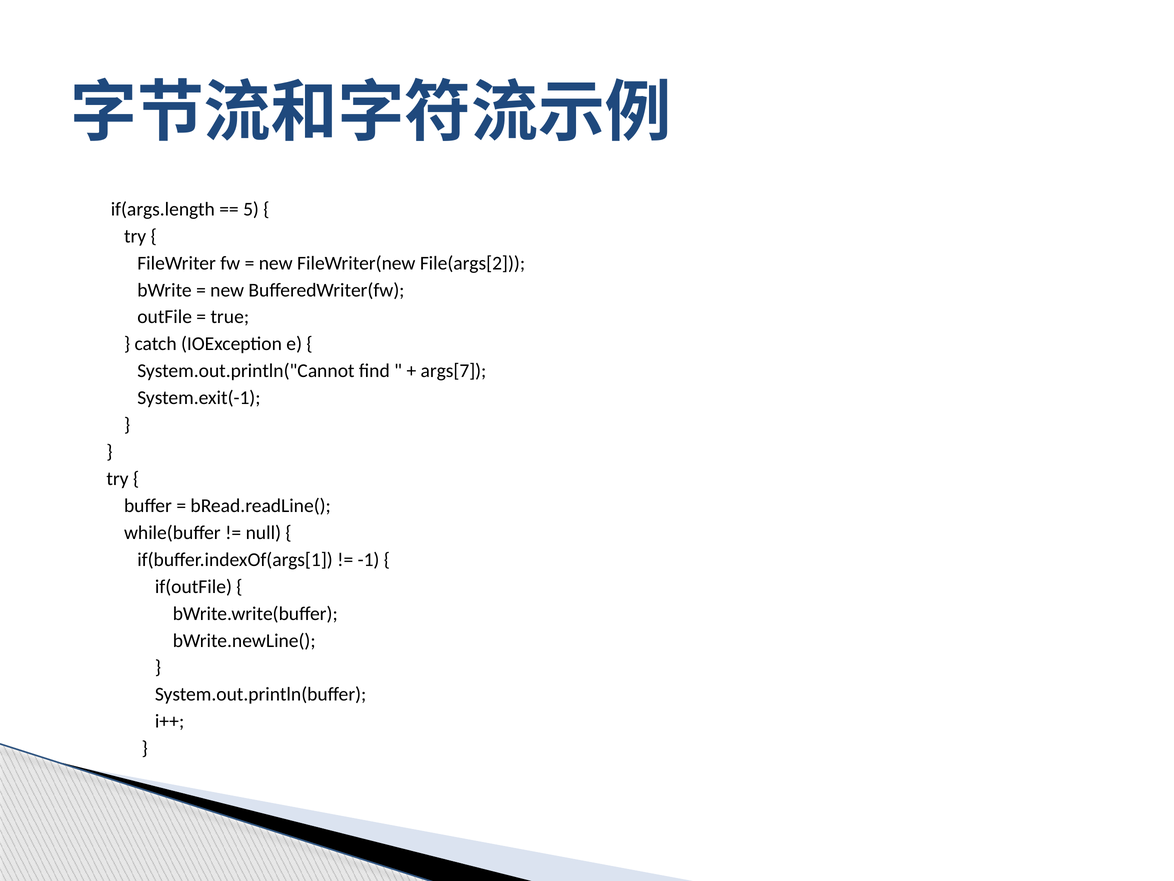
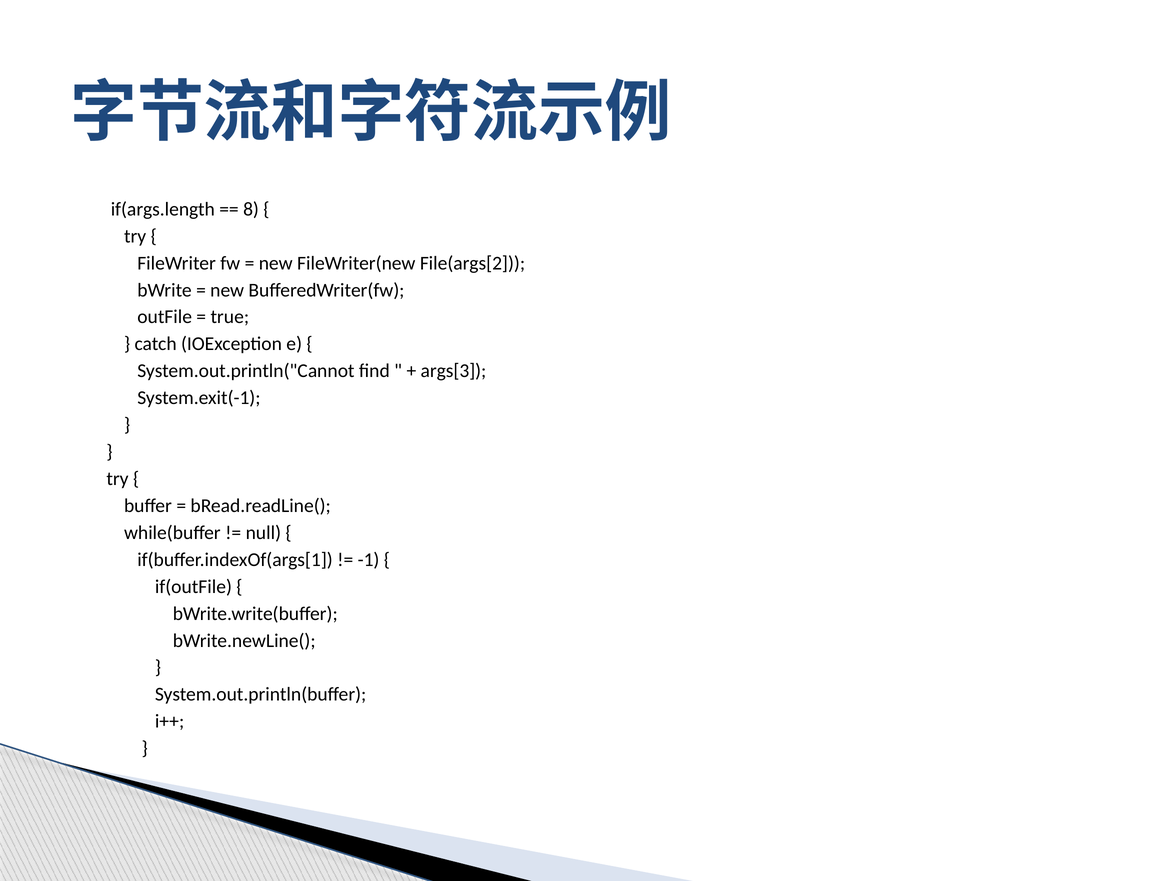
5: 5 -> 8
args[7: args[7 -> args[3
